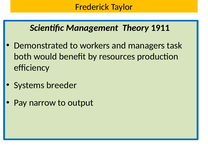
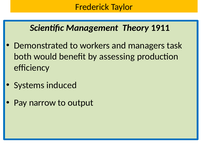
resources: resources -> assessing
breeder: breeder -> induced
